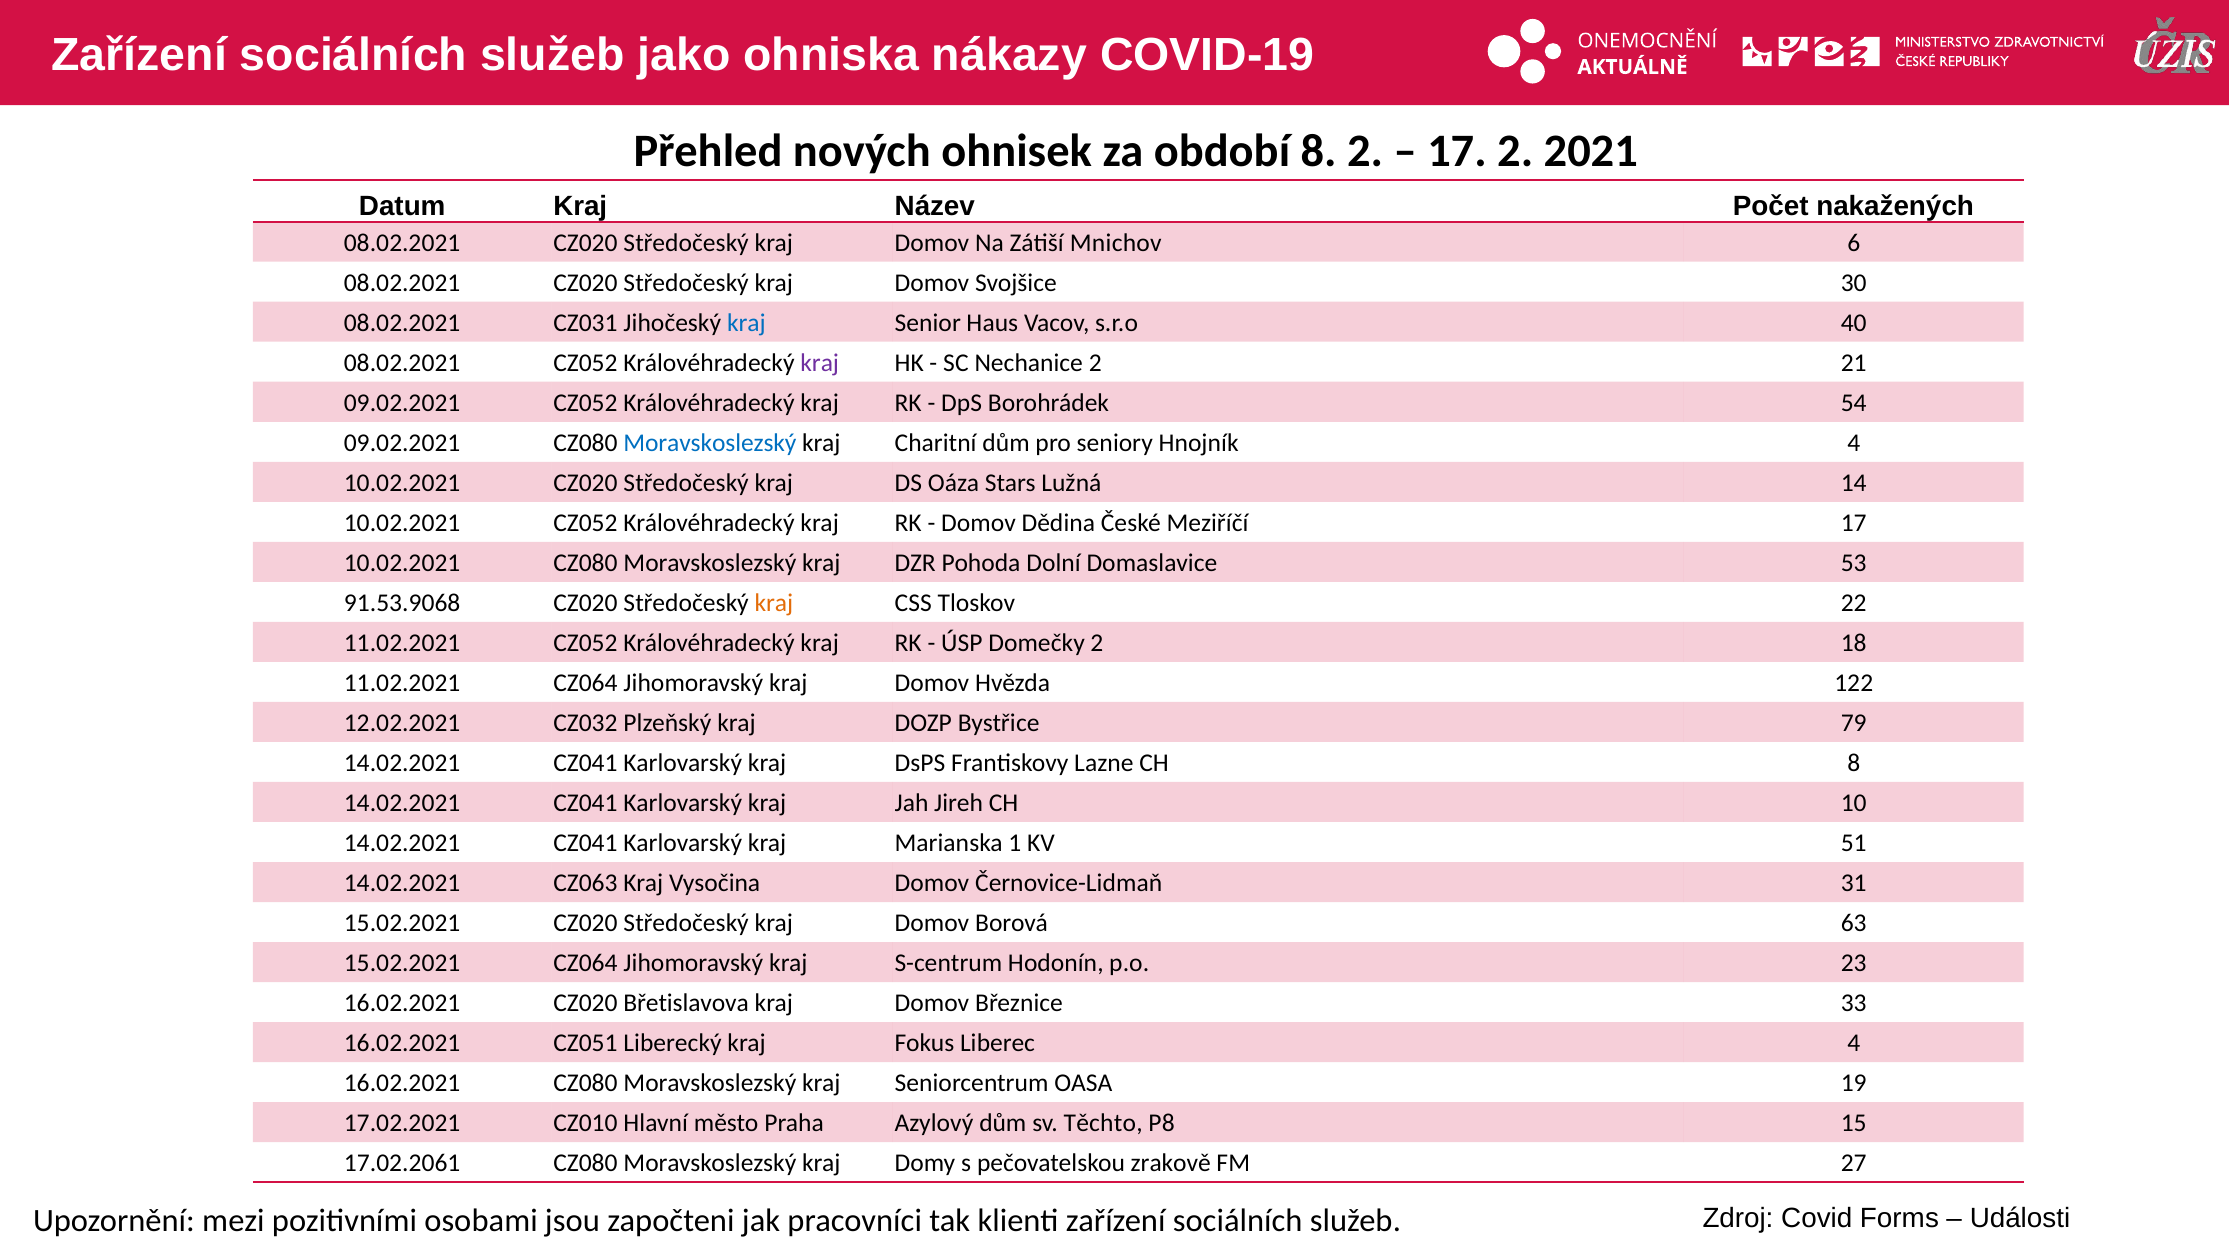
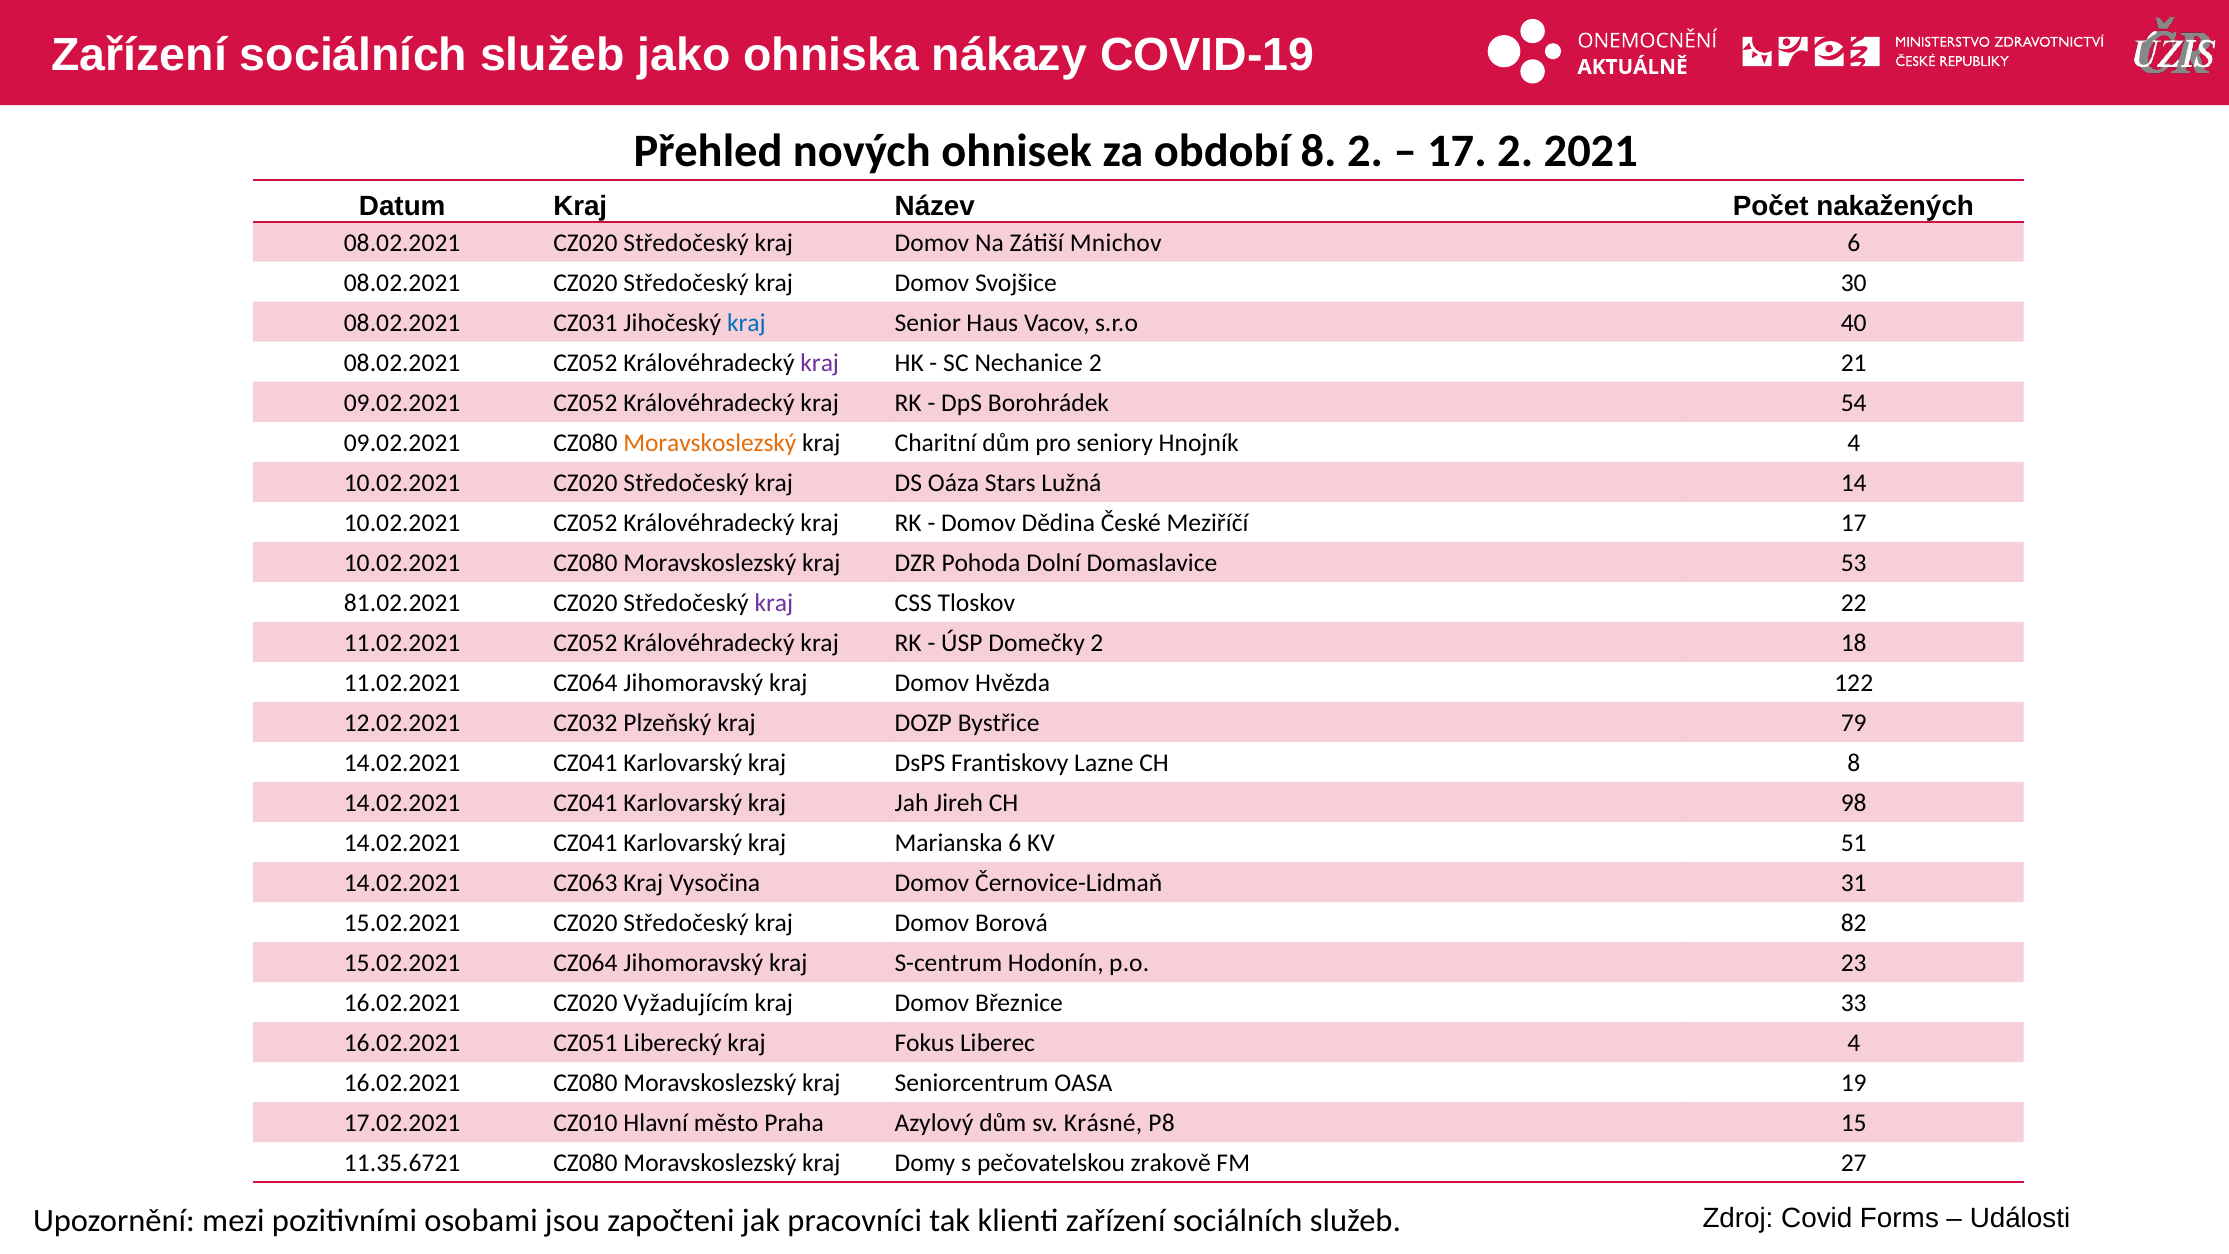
Moravskoslezský at (710, 443) colour: blue -> orange
91.53.9068: 91.53.9068 -> 81.02.2021
kraj at (774, 603) colour: orange -> purple
10: 10 -> 98
Marianska 1: 1 -> 6
63: 63 -> 82
Břetislavova: Břetislavova -> Vyžadujícím
Těchto: Těchto -> Krásné
17.02.2061: 17.02.2061 -> 11.35.6721
